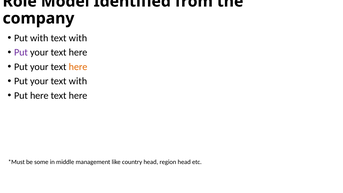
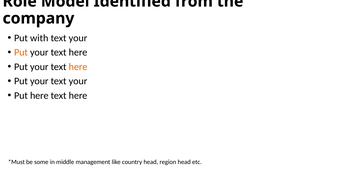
with at (78, 38): with -> your
Put at (21, 52) colour: purple -> orange
your text with: with -> your
